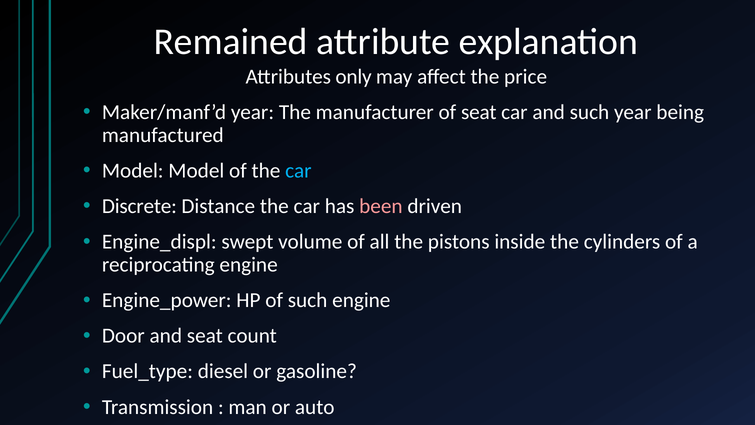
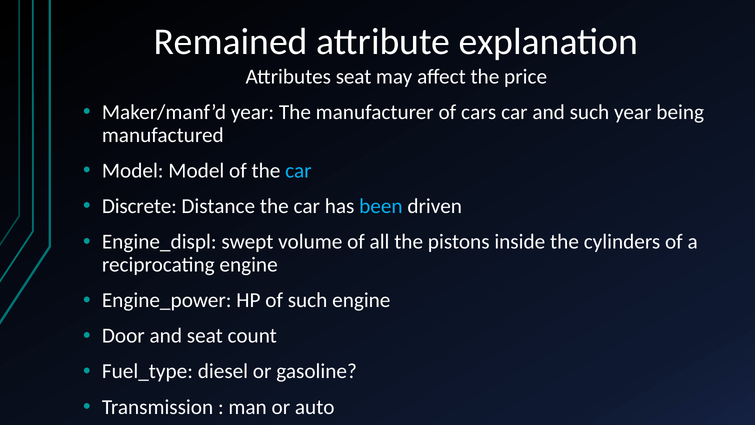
Attributes only: only -> seat
of seat: seat -> cars
been colour: pink -> light blue
